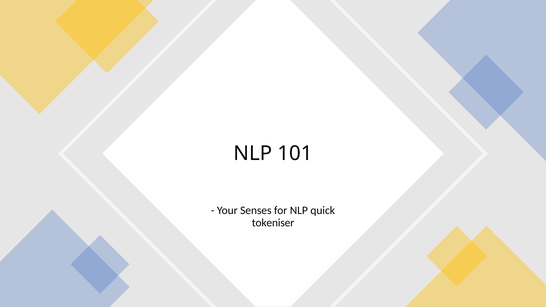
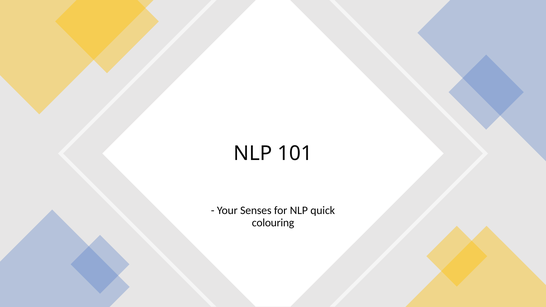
tokeniser: tokeniser -> colouring
